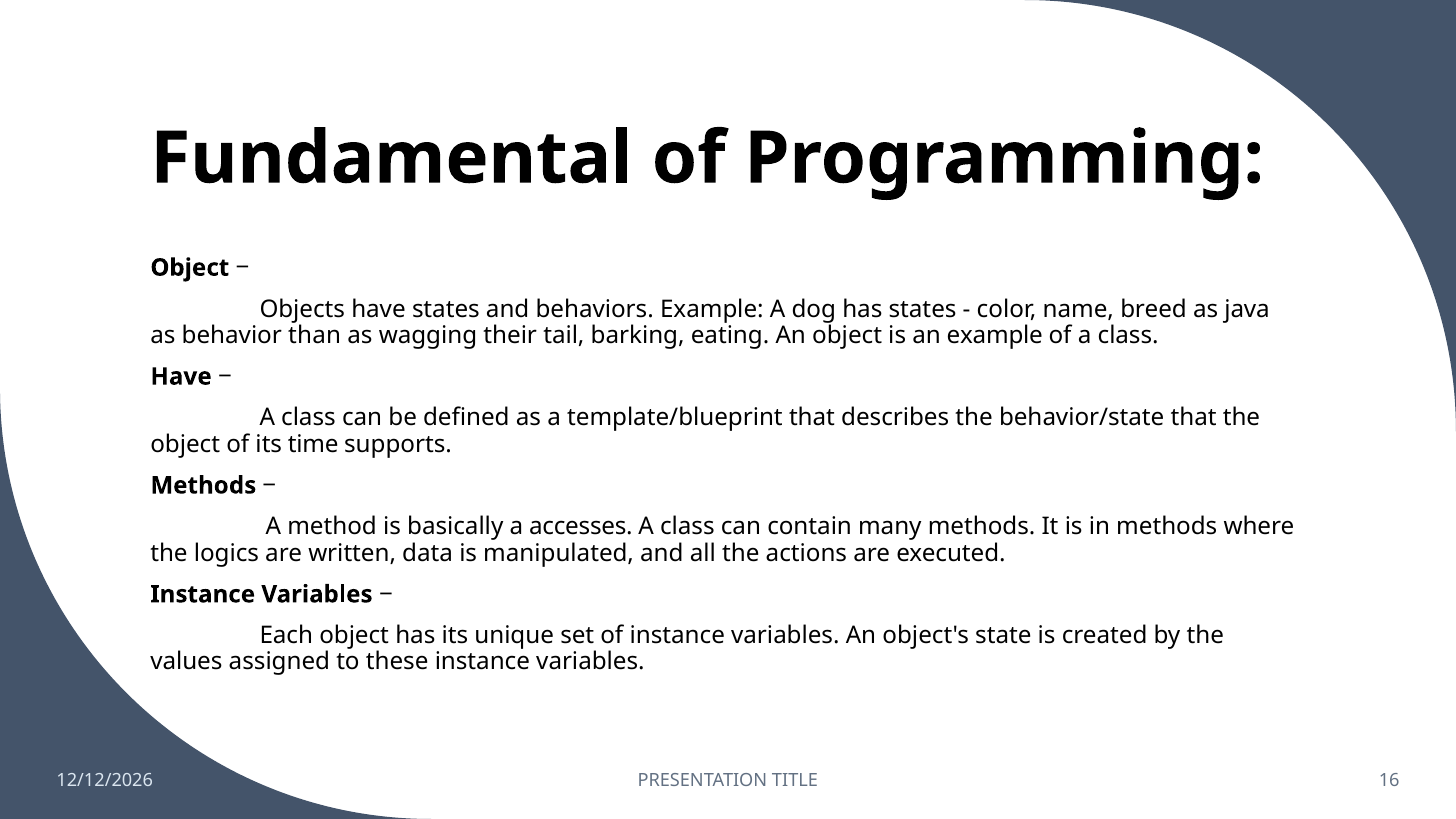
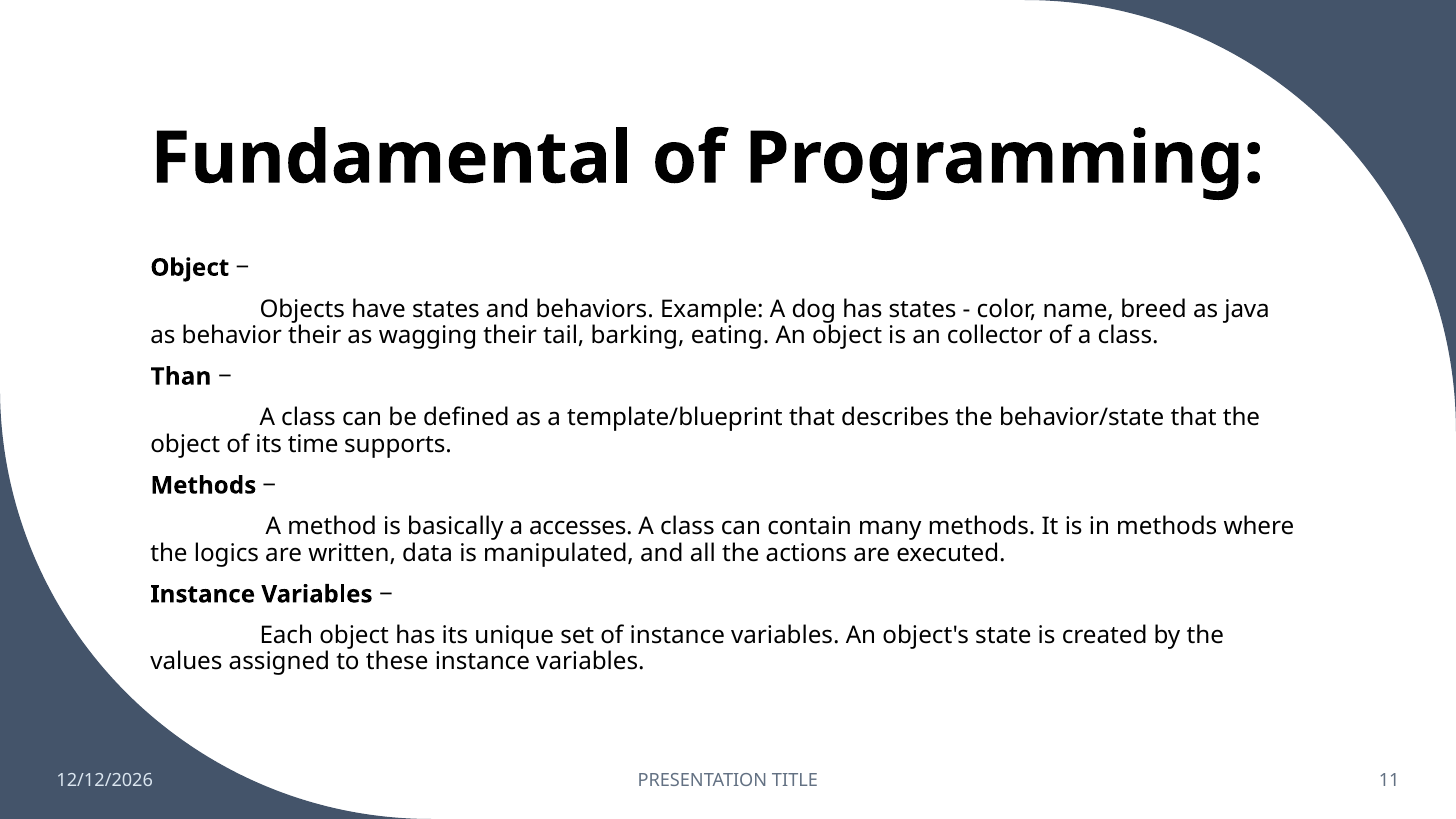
behavior than: than -> their
an example: example -> collector
Have at (181, 377): Have -> Than
16: 16 -> 11
